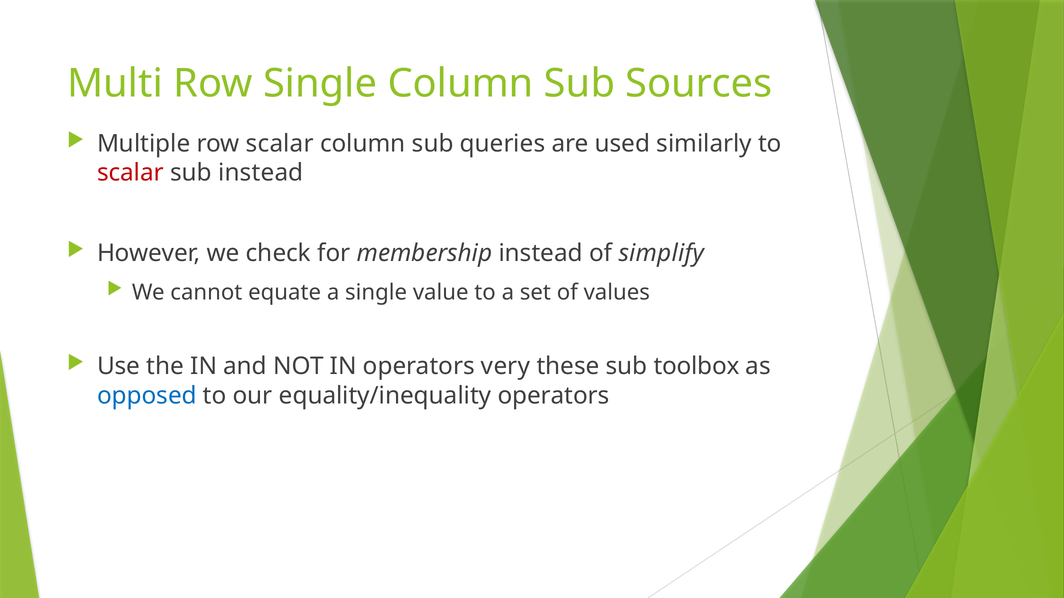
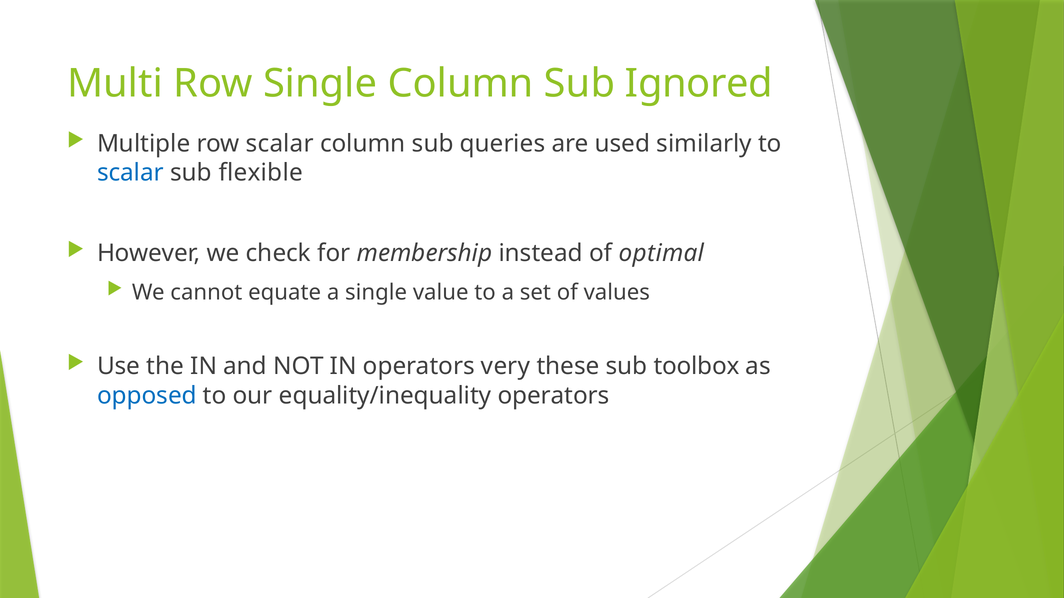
Sources: Sources -> Ignored
scalar at (130, 173) colour: red -> blue
sub instead: instead -> flexible
simplify: simplify -> optimal
